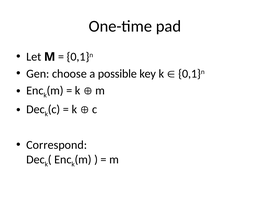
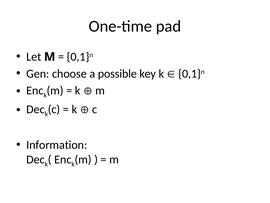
Correspond: Correspond -> Information
